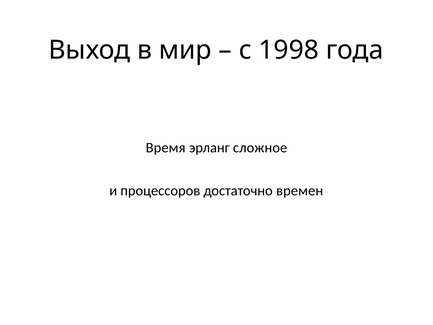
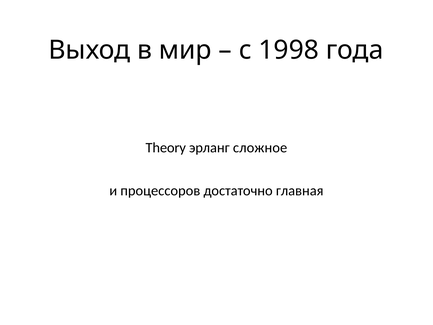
Время: Время -> Theory
времен: времен -> главная
